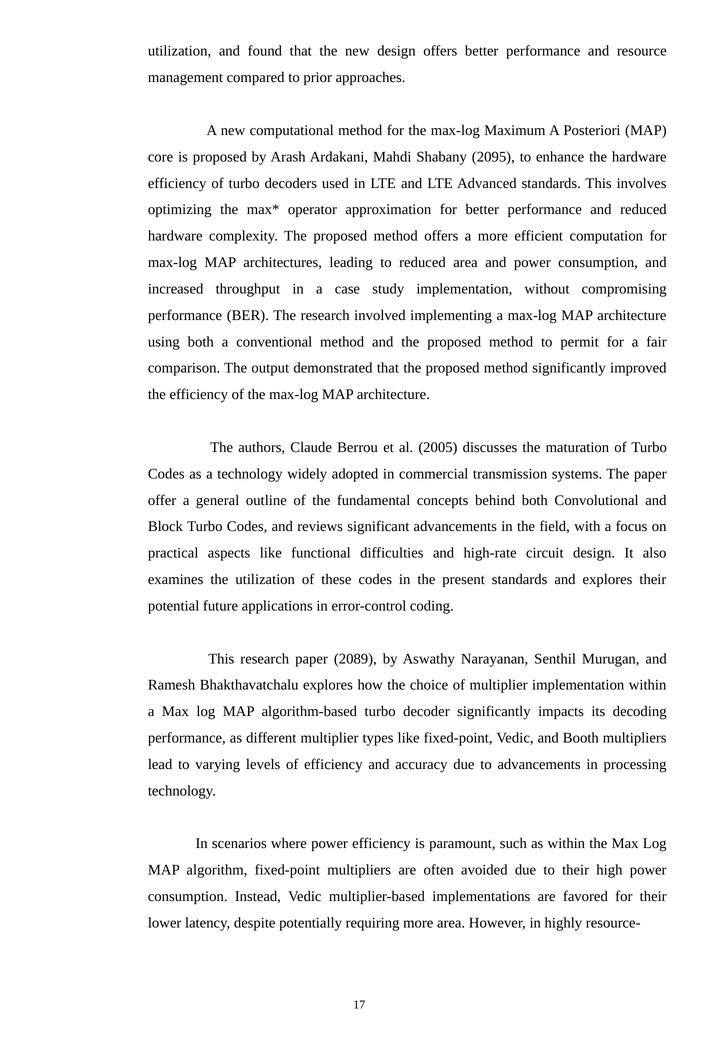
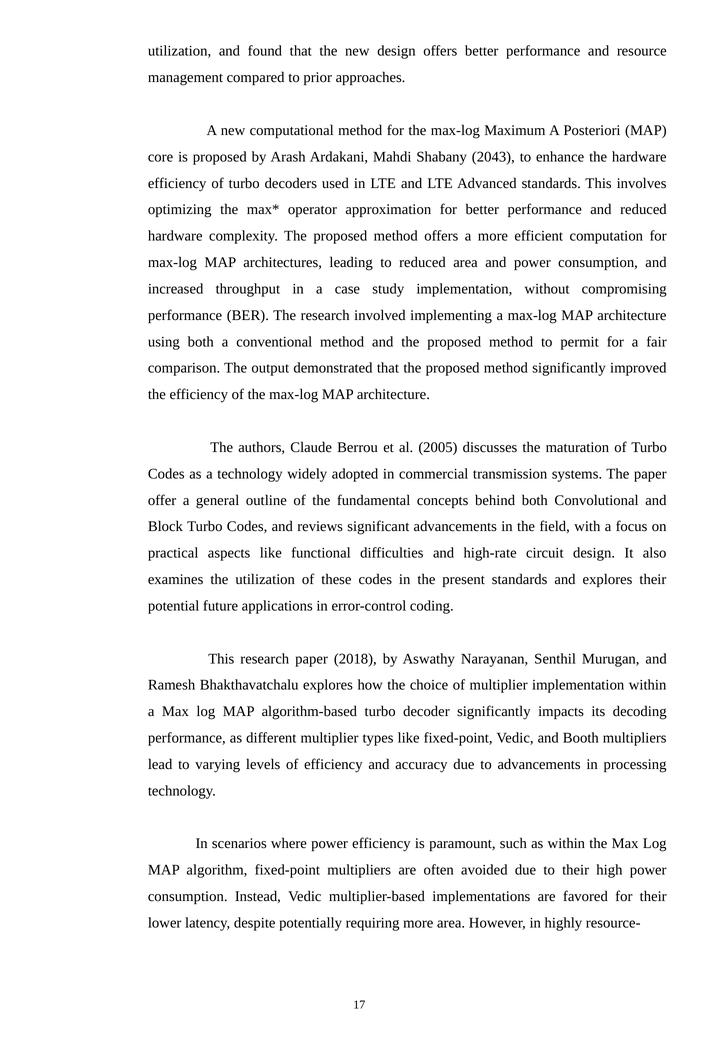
2095: 2095 -> 2043
2089: 2089 -> 2018
